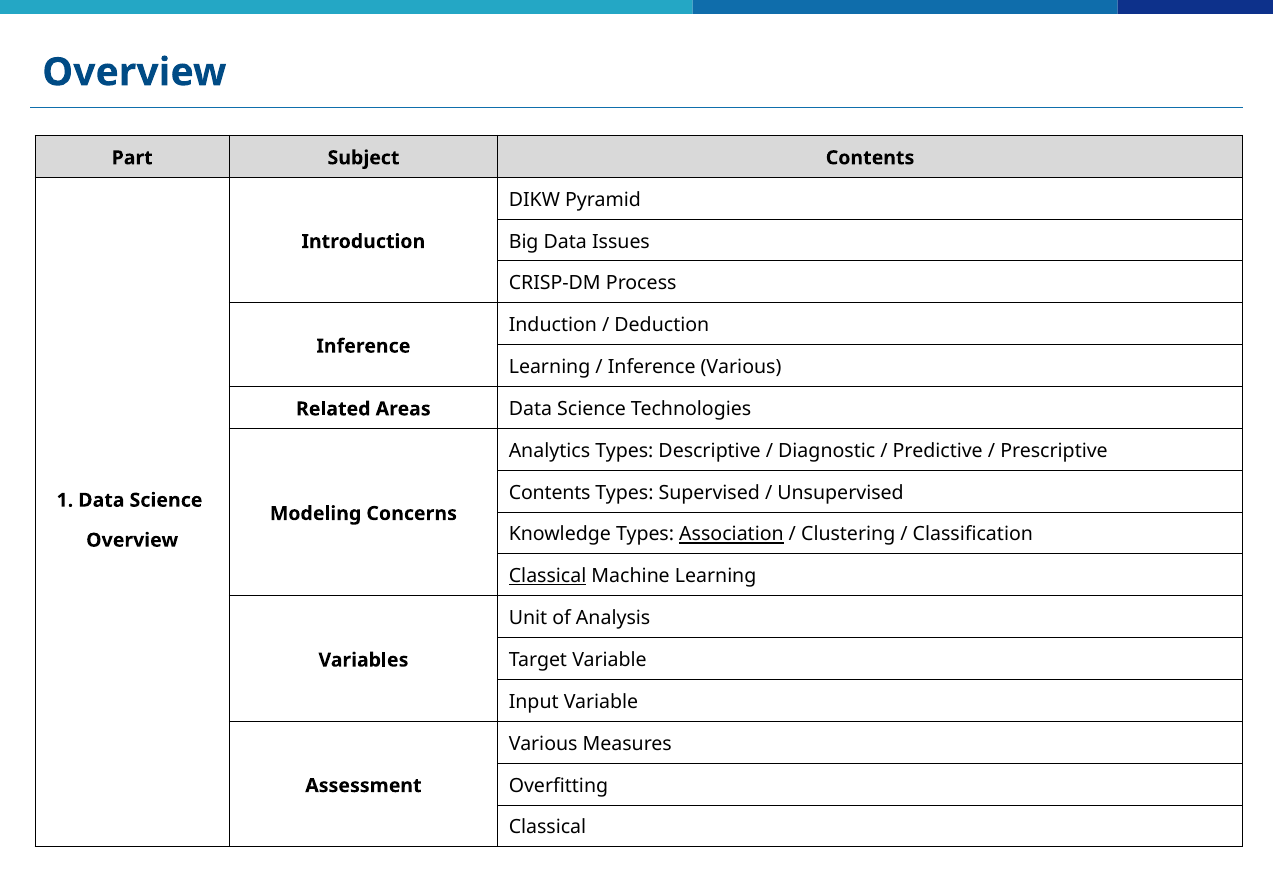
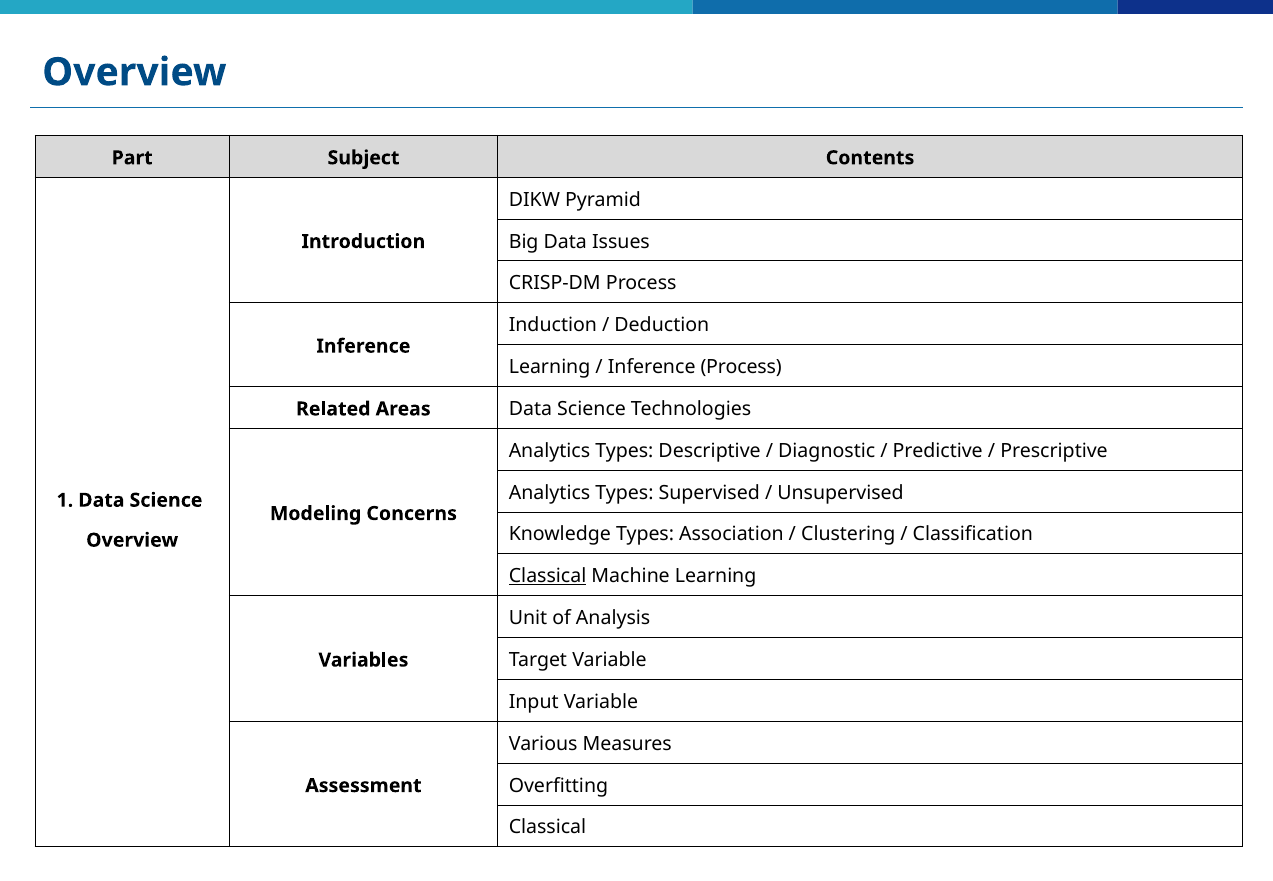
Inference Various: Various -> Process
Contents at (550, 493): Contents -> Analytics
Association underline: present -> none
